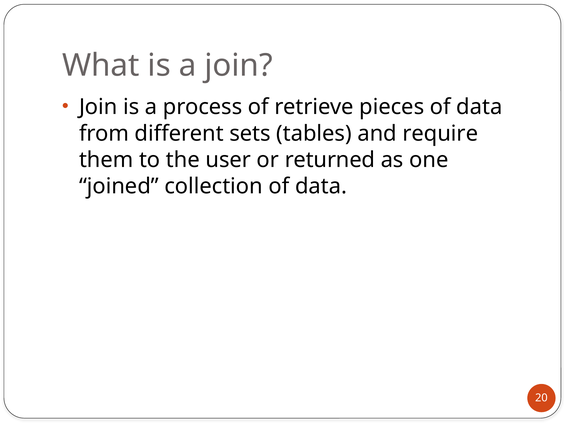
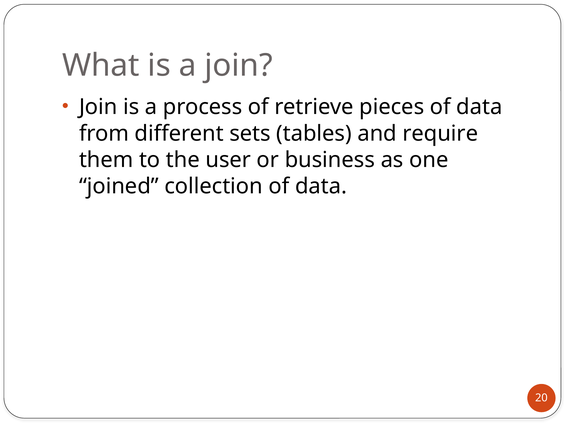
returned: returned -> business
